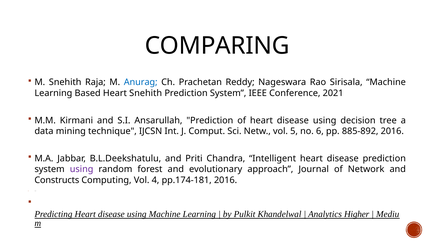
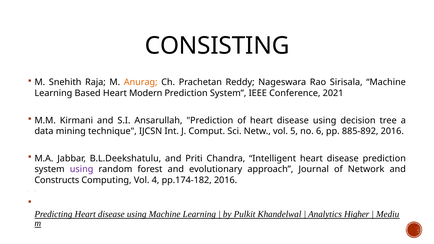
COMPARING: COMPARING -> CONSISTING
Anurag colour: blue -> orange
Heart Snehith: Snehith -> Modern
pp.174-181: pp.174-181 -> pp.174-182
